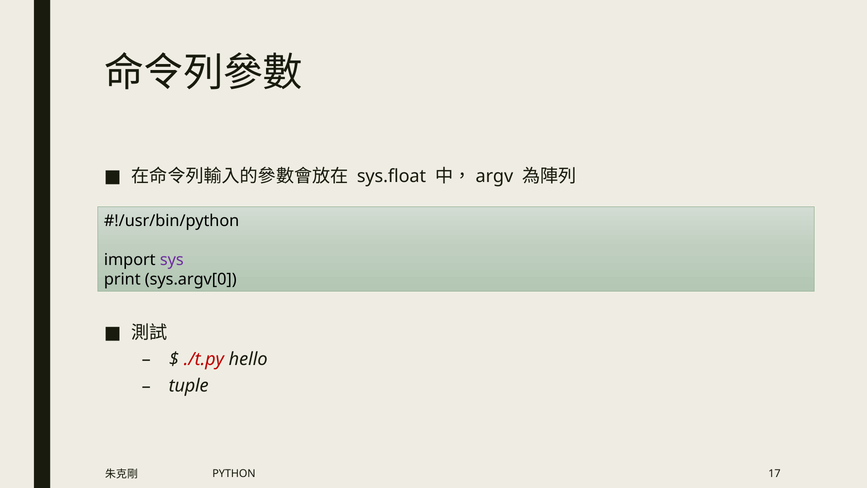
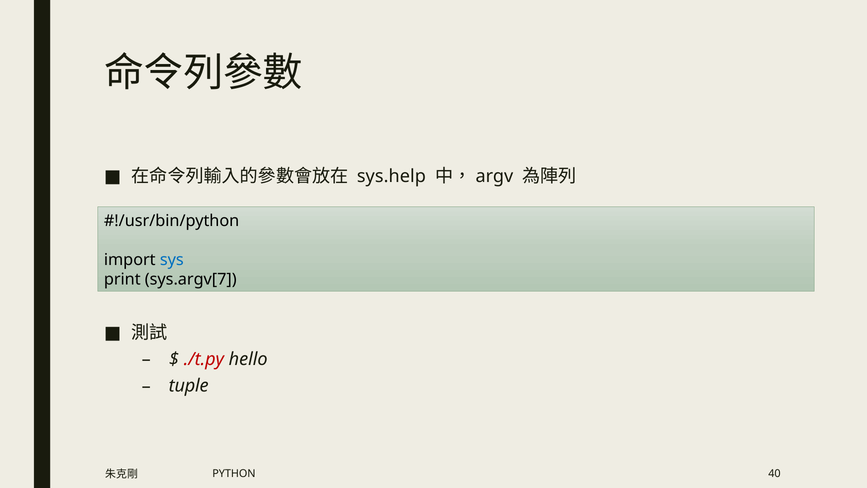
sys.float: sys.float -> sys.help
sys colour: purple -> blue
sys.argv[0: sys.argv[0 -> sys.argv[7
17: 17 -> 40
